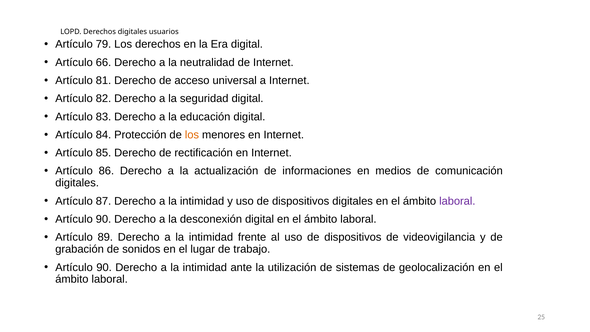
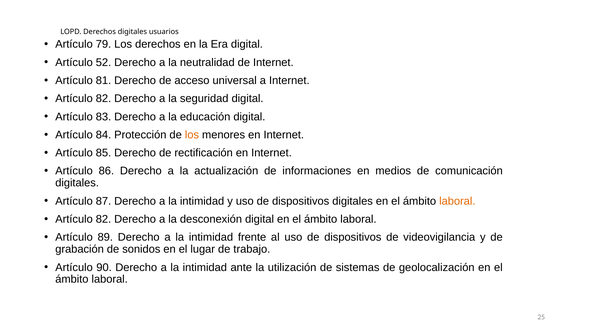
66: 66 -> 52
laboral at (457, 201) colour: purple -> orange
90 at (104, 219): 90 -> 82
